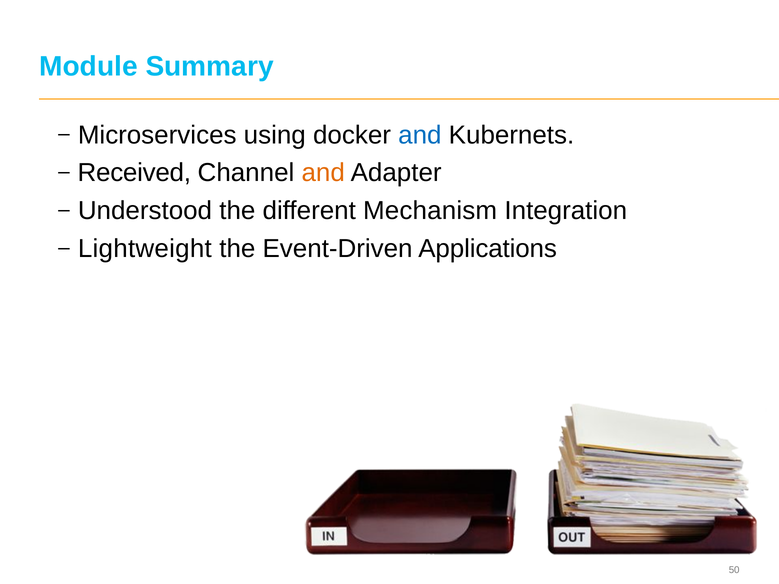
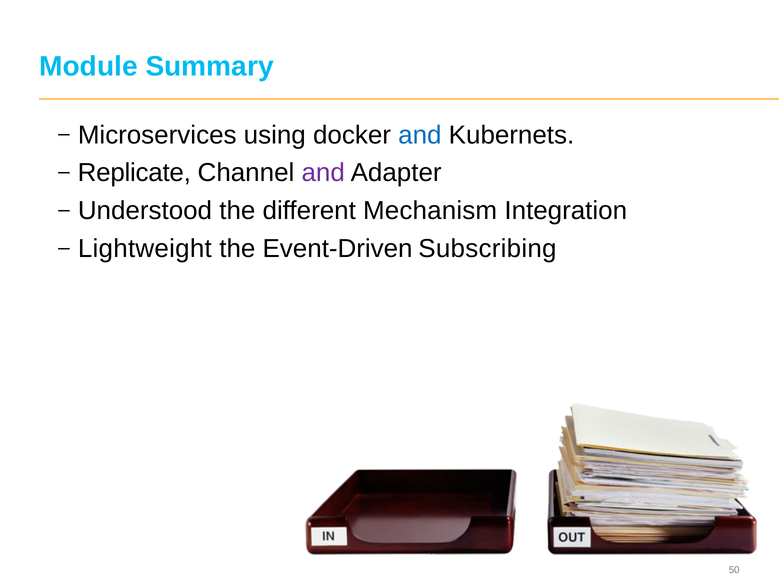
Received: Received -> Replicate
and at (323, 173) colour: orange -> purple
Applications: Applications -> Subscribing
